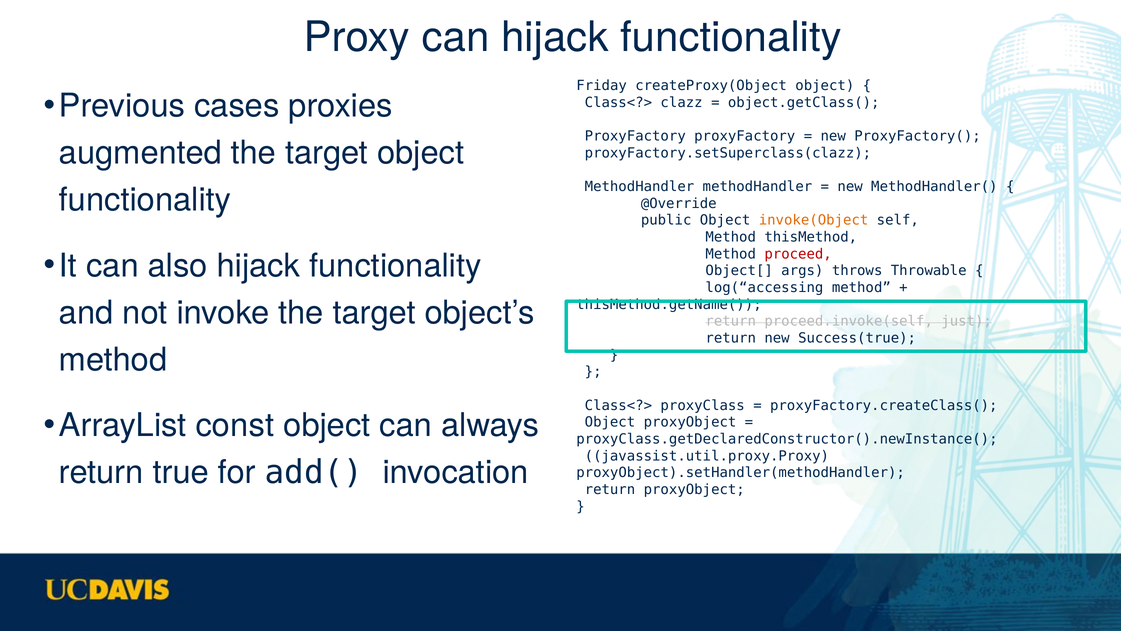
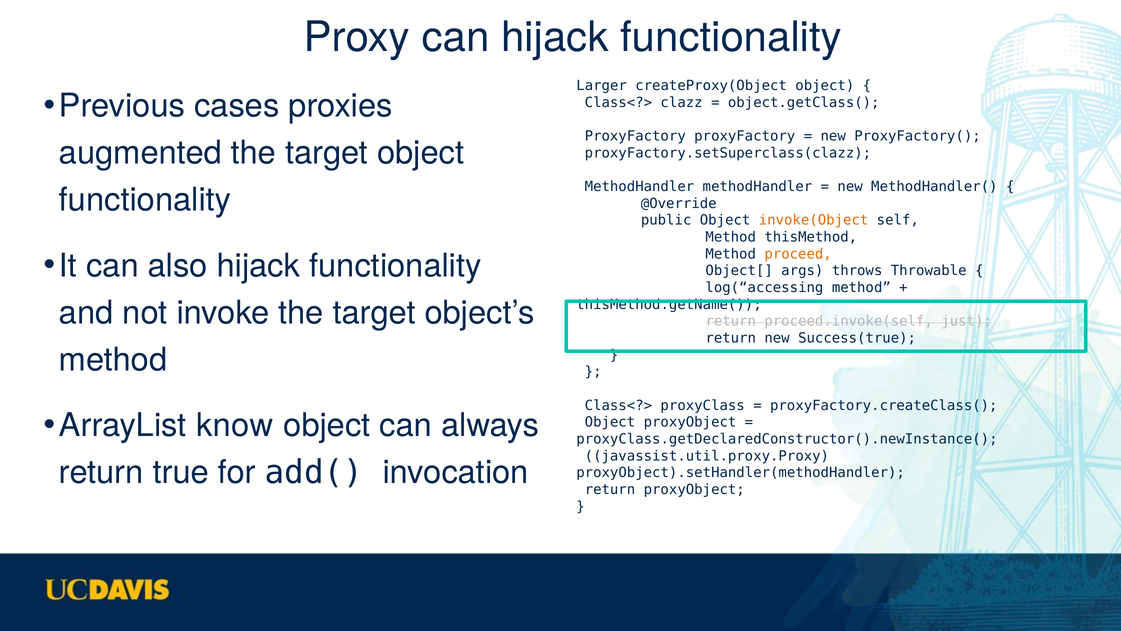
Friday: Friday -> Larger
proceed colour: red -> orange
const: const -> know
